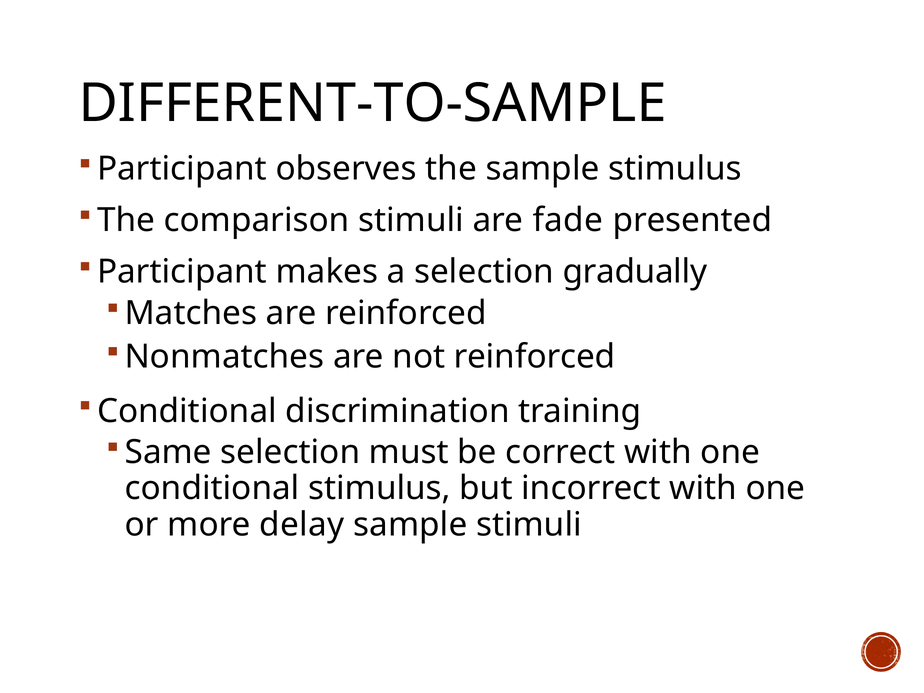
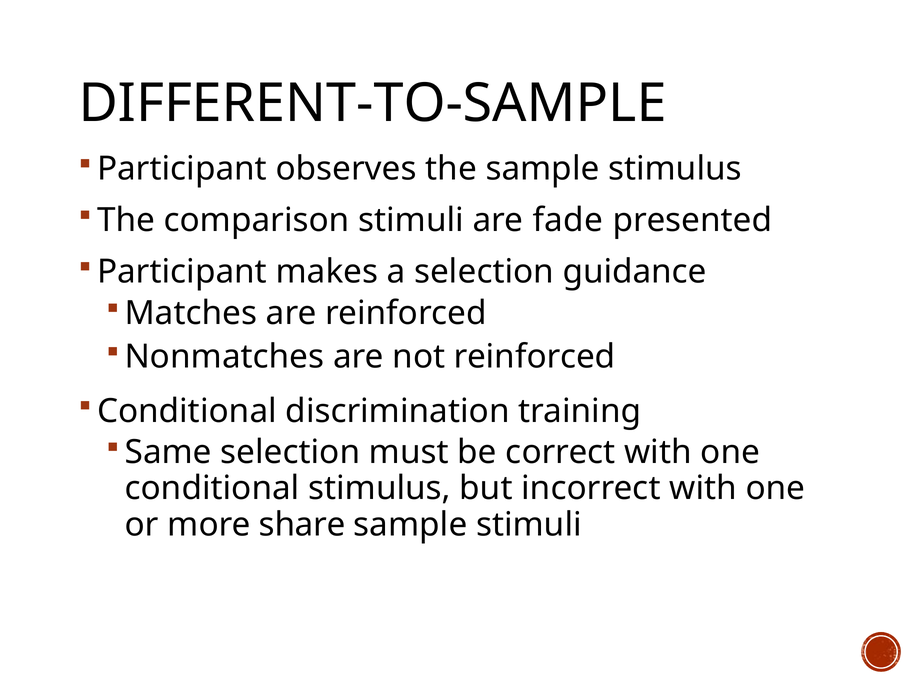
gradually: gradually -> guidance
delay: delay -> share
